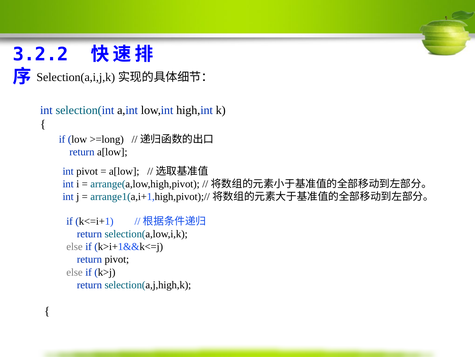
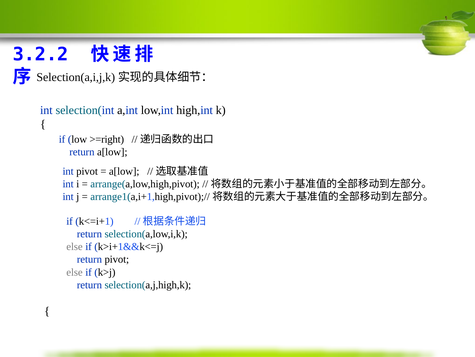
>=long: >=long -> >=right
